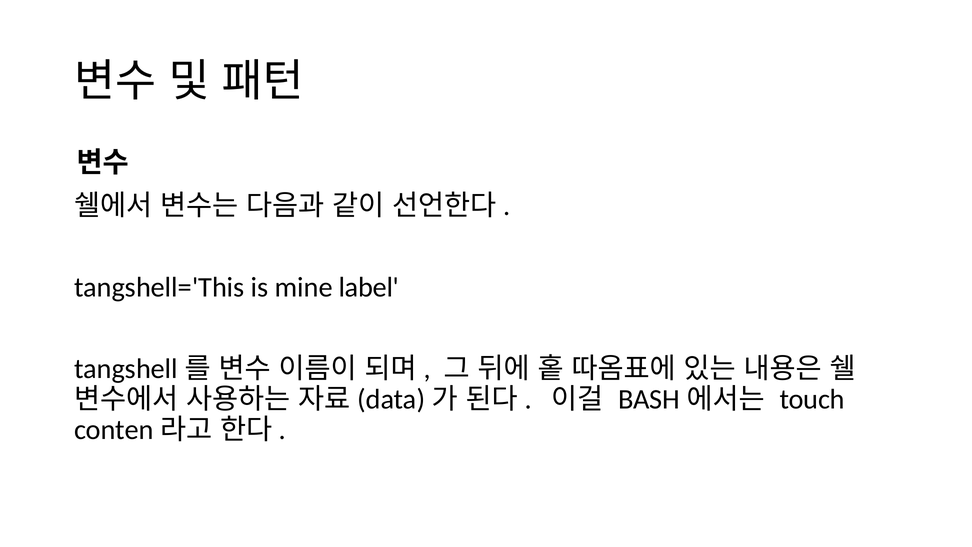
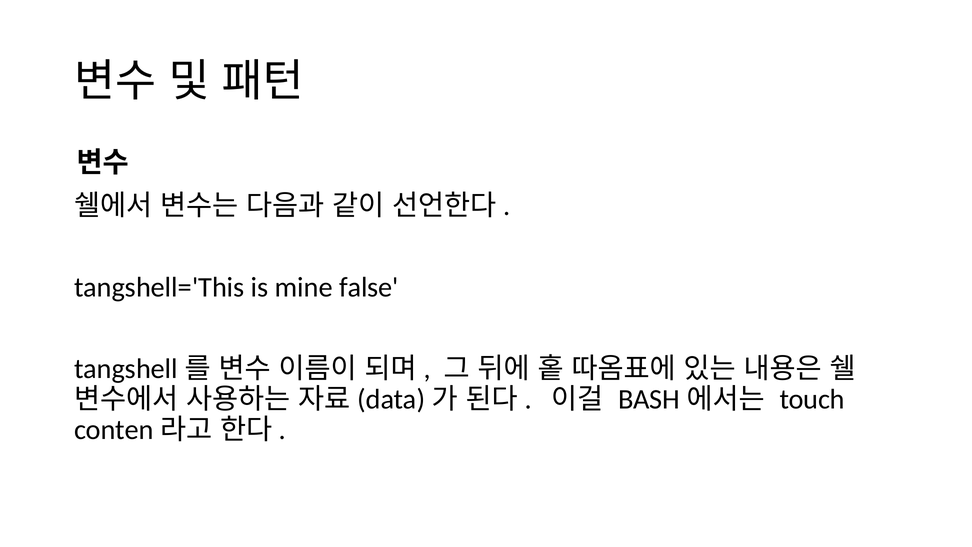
label: label -> false
